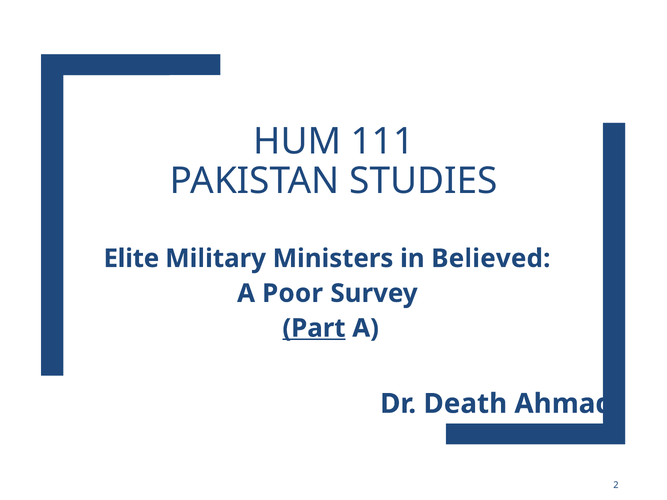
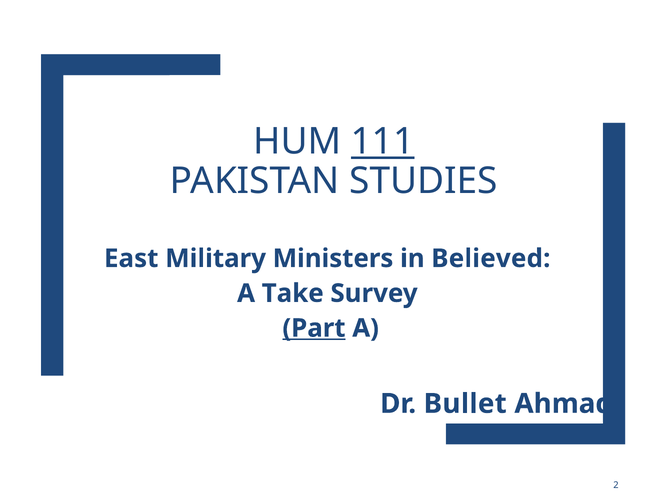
111 underline: none -> present
Elite: Elite -> East
Poor: Poor -> Take
Death: Death -> Bullet
